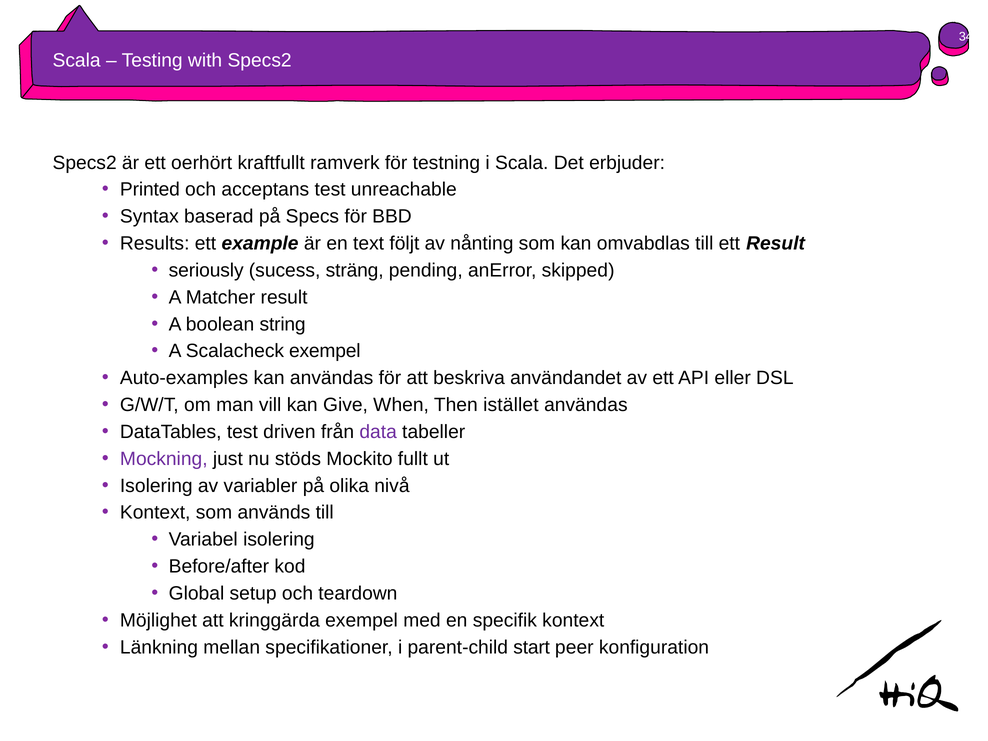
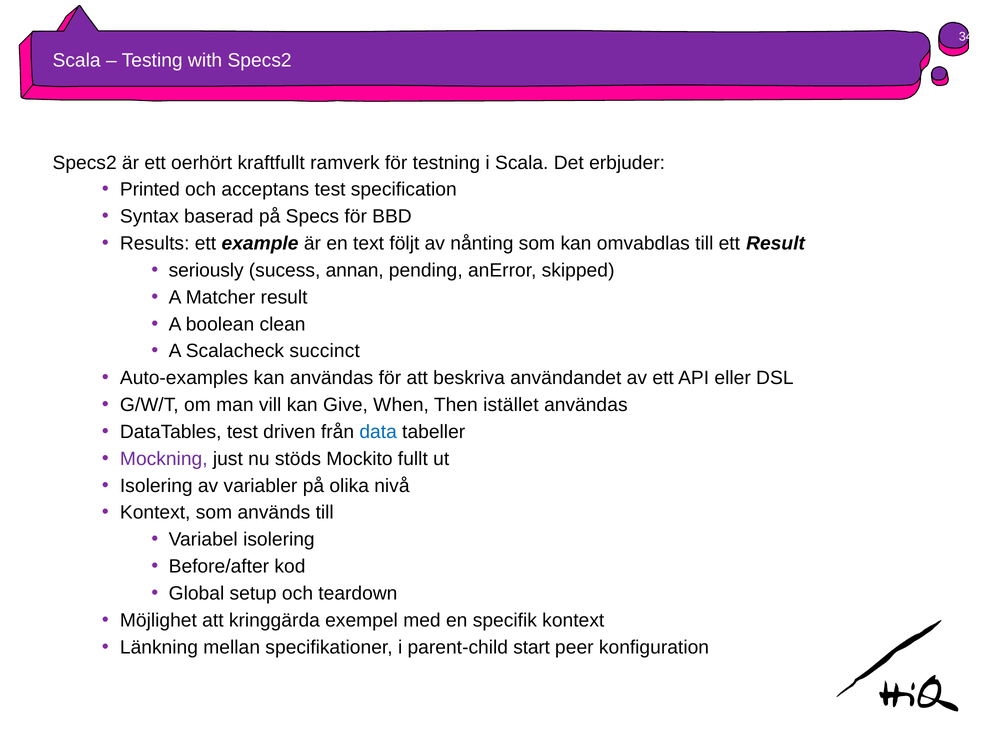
unreachable: unreachable -> specification
sträng: sträng -> annan
string: string -> clean
Scalacheck exempel: exempel -> succinct
data colour: purple -> blue
